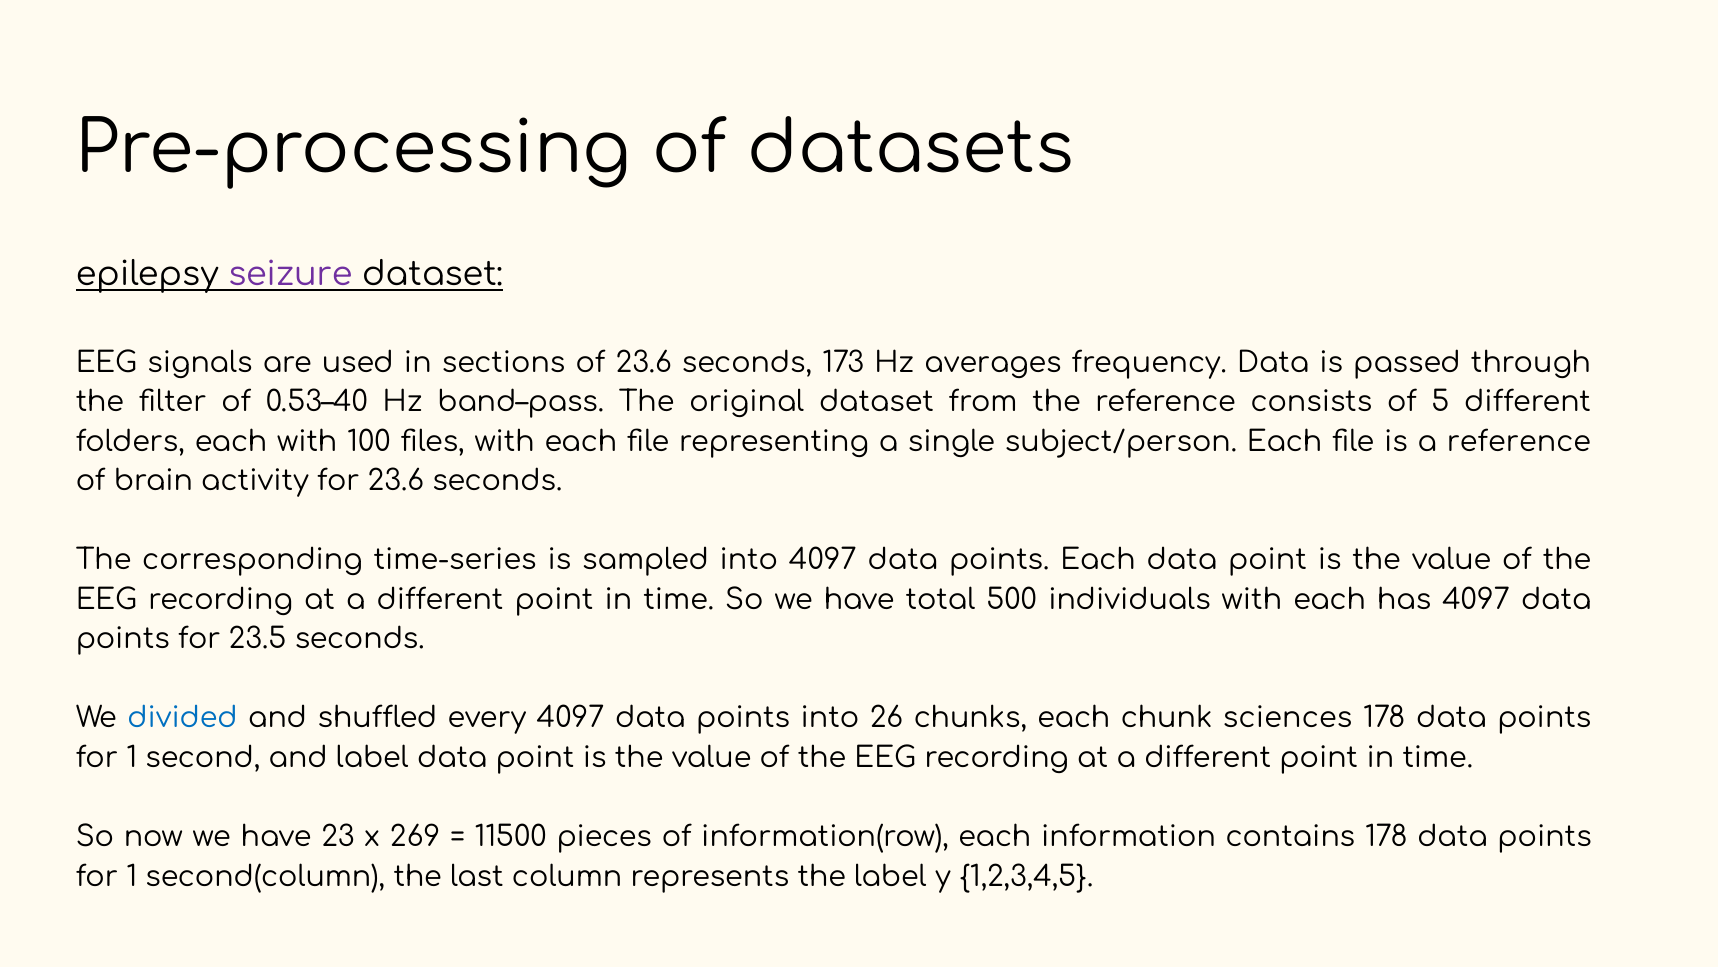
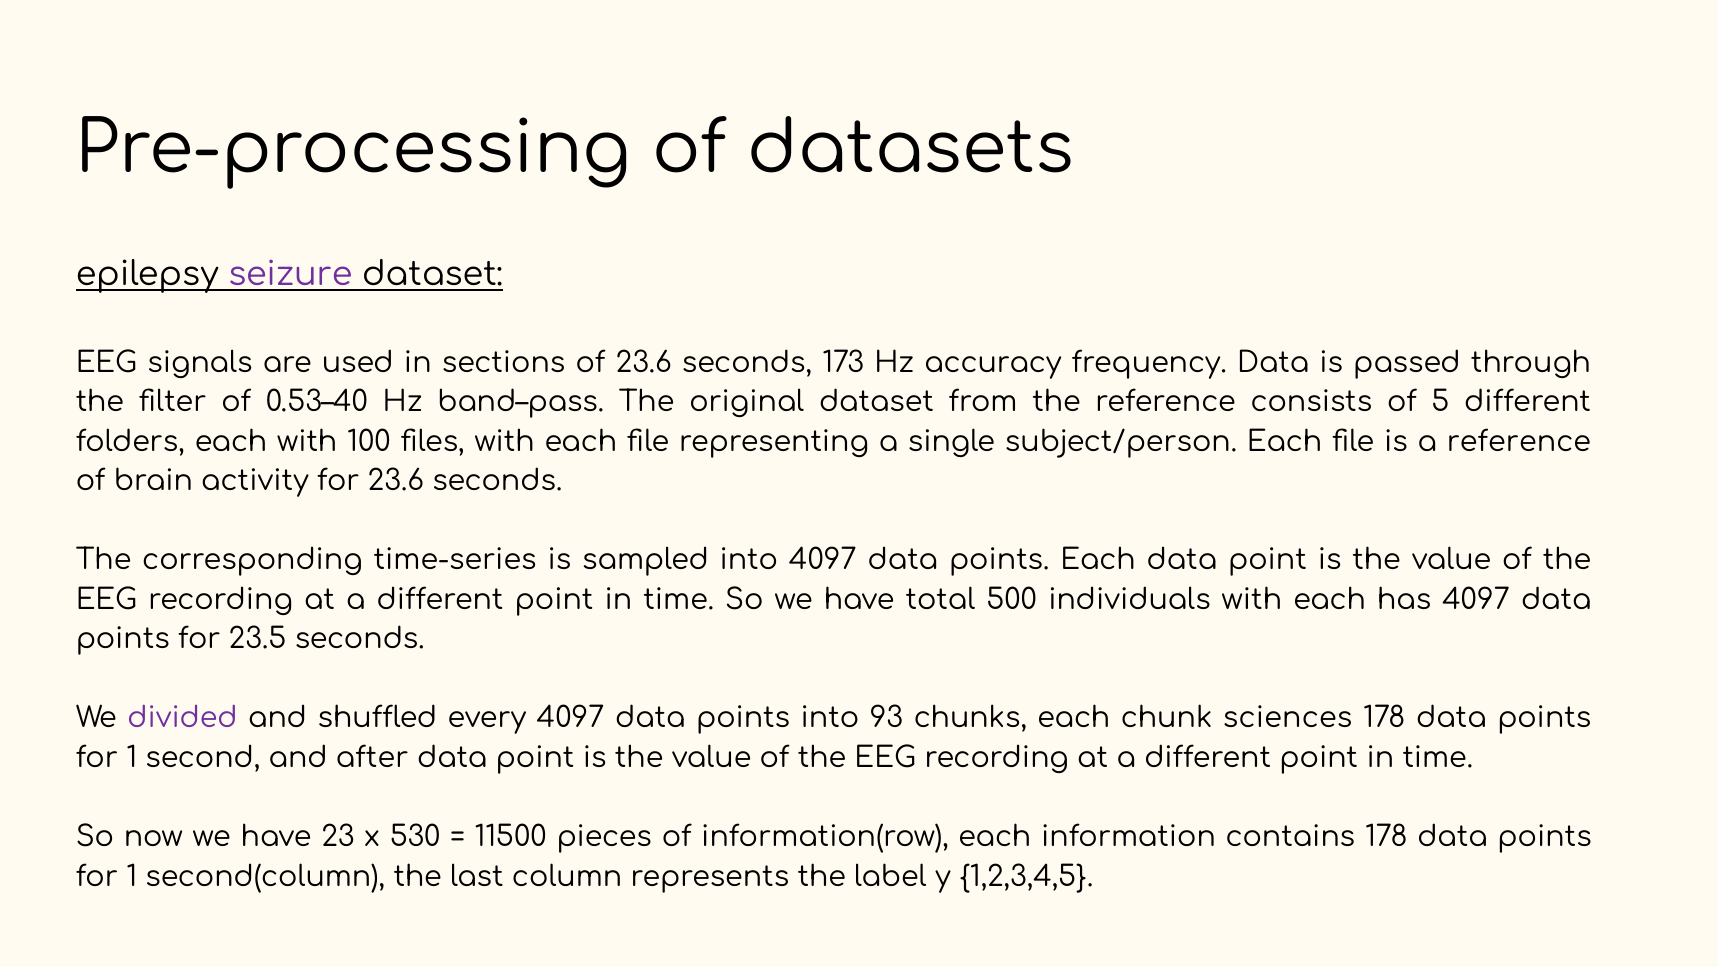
averages: averages -> accuracy
divided colour: blue -> purple
26: 26 -> 93
and label: label -> after
269: 269 -> 530
